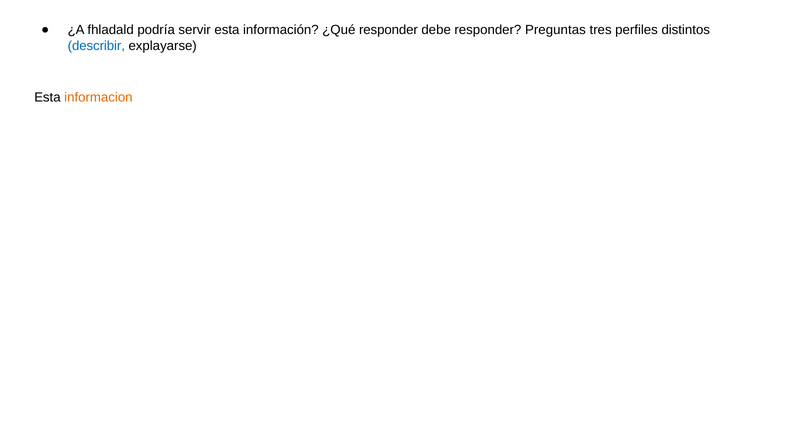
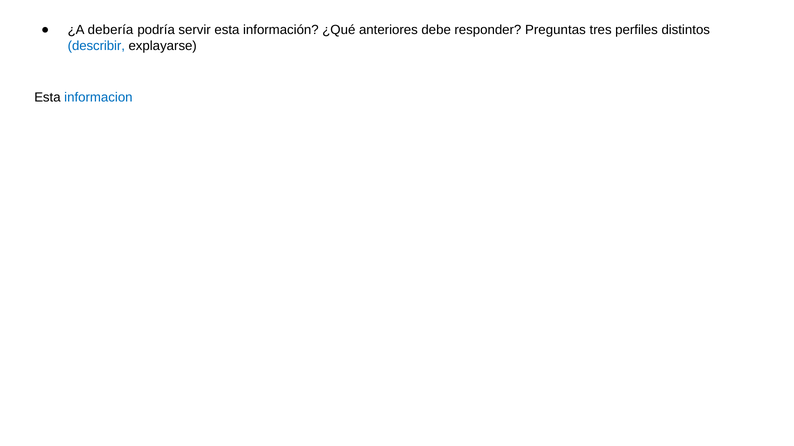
fhladald: fhladald -> debería
¿Qué responder: responder -> anteriores
informacion colour: orange -> blue
